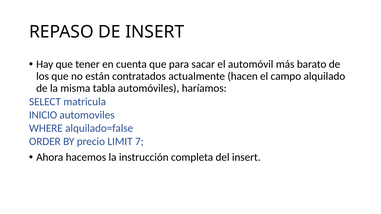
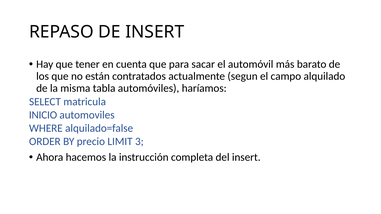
hacen: hacen -> segun
7: 7 -> 3
